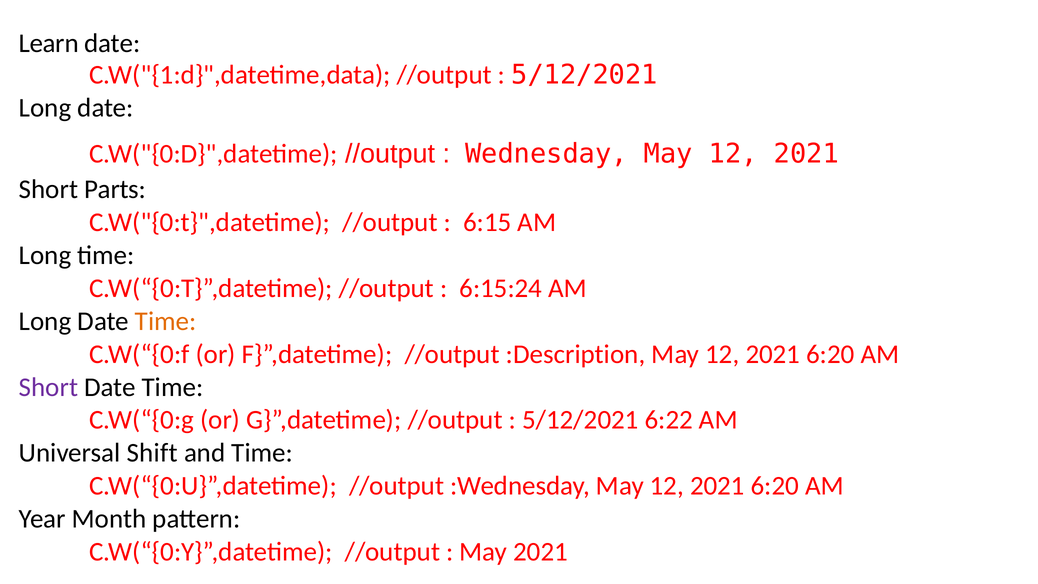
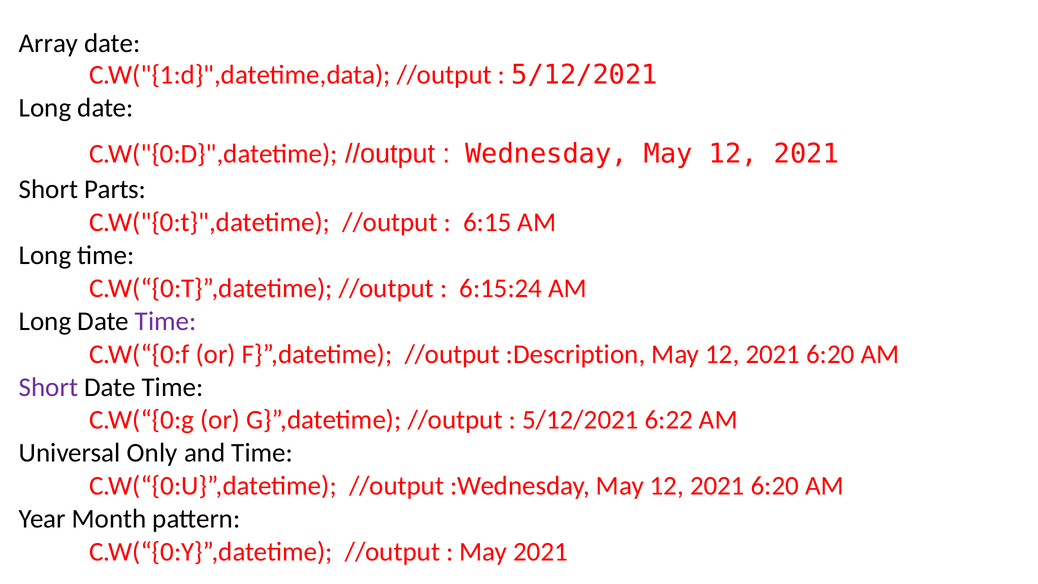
Learn: Learn -> Array
Time at (166, 321) colour: orange -> purple
Shift: Shift -> Only
